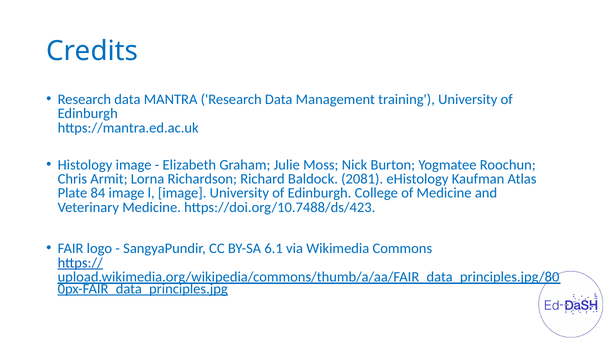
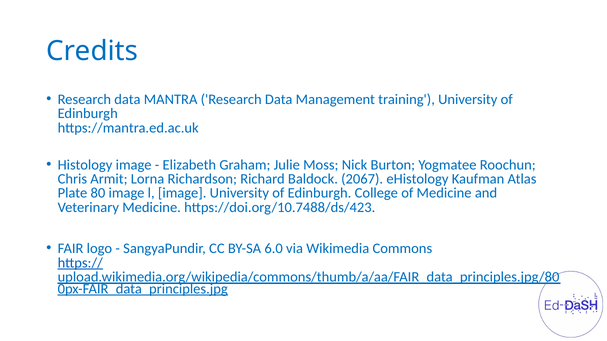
2081: 2081 -> 2067
84: 84 -> 80
6.1: 6.1 -> 6.0
